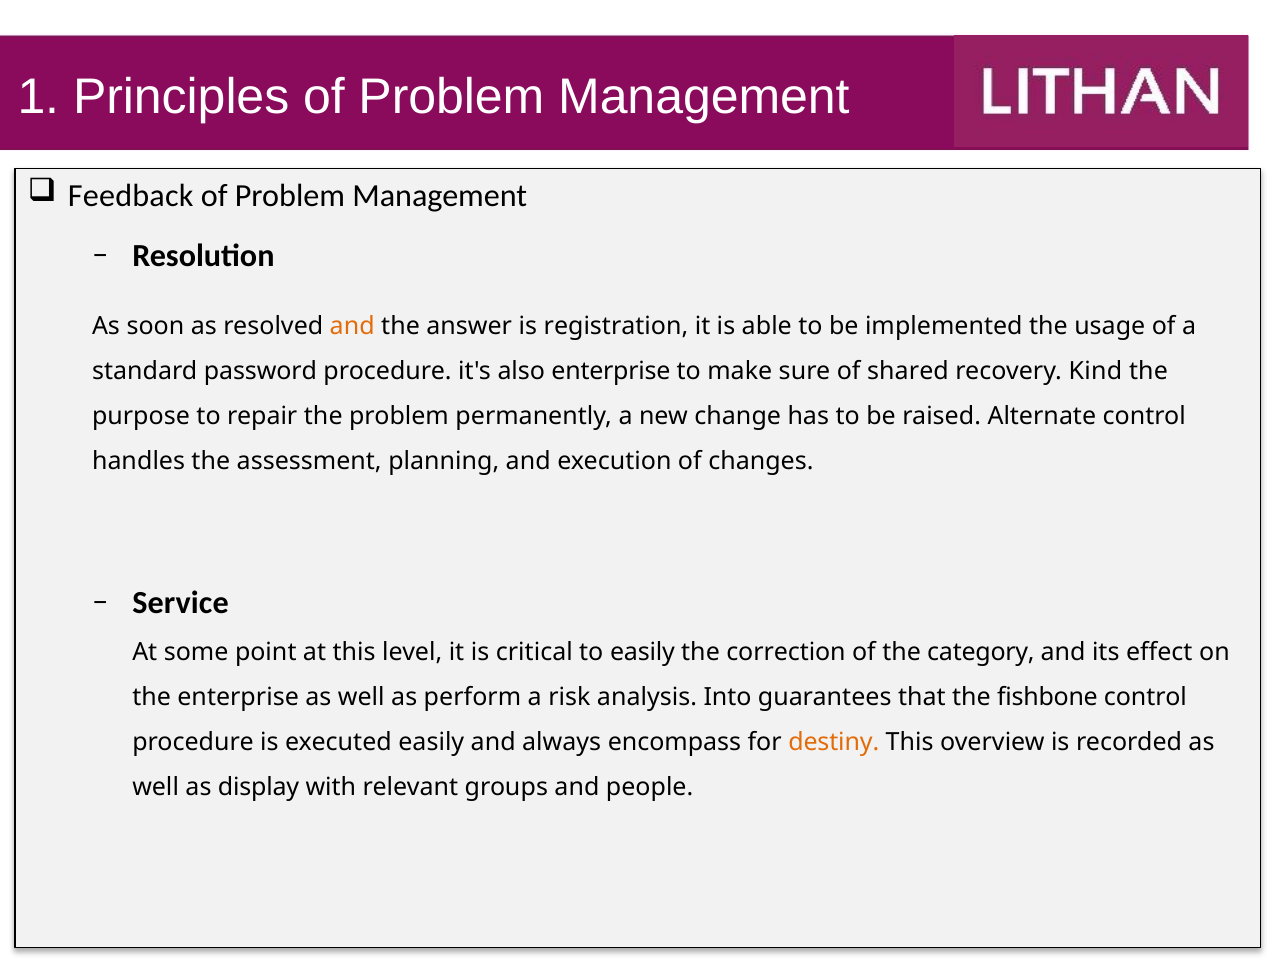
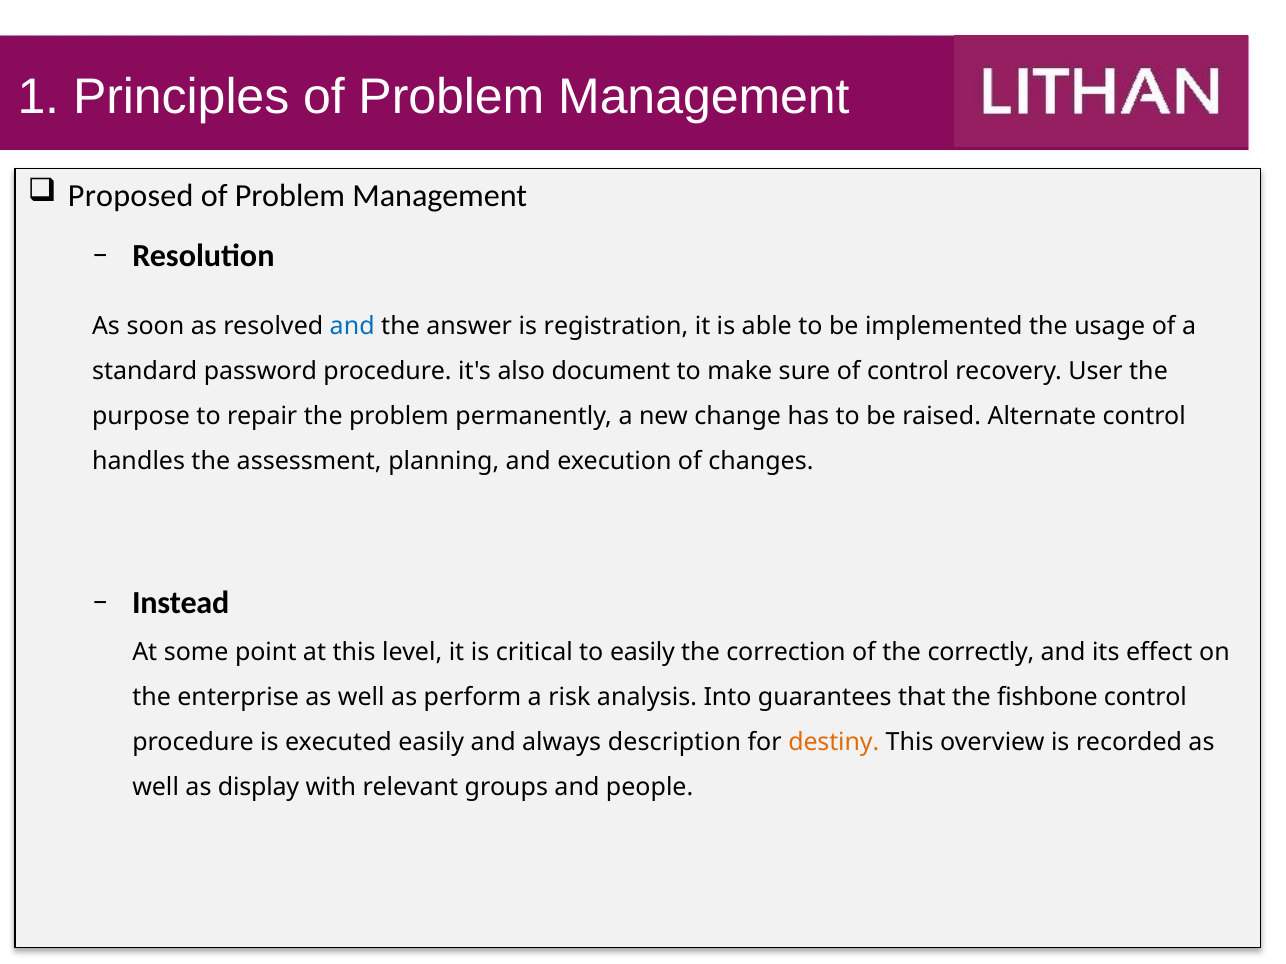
Feedback: Feedback -> Proposed
and at (352, 327) colour: orange -> blue
also enterprise: enterprise -> document
of shared: shared -> control
Kind: Kind -> User
Service: Service -> Instead
category: category -> correctly
encompass: encompass -> description
